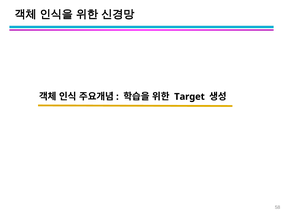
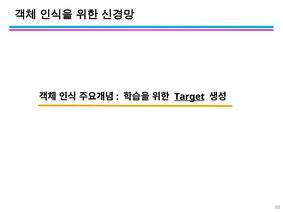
Target underline: none -> present
